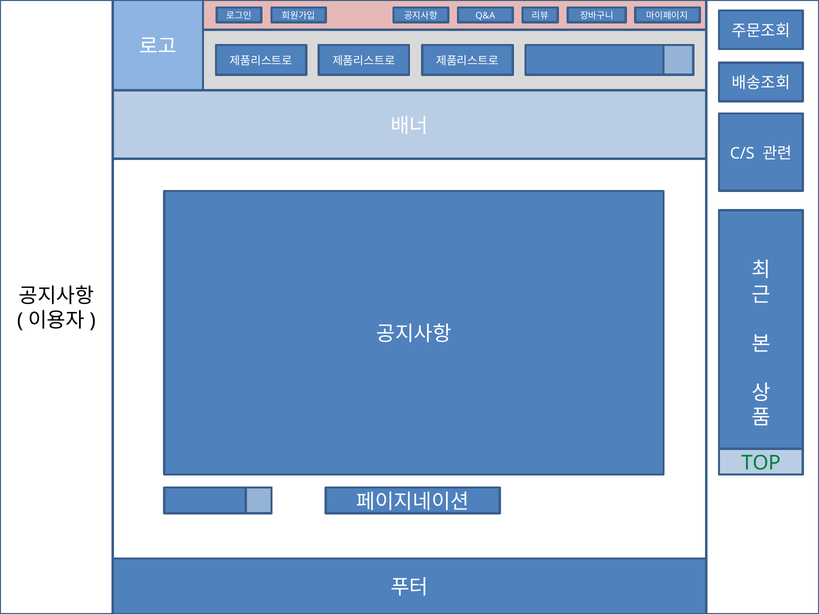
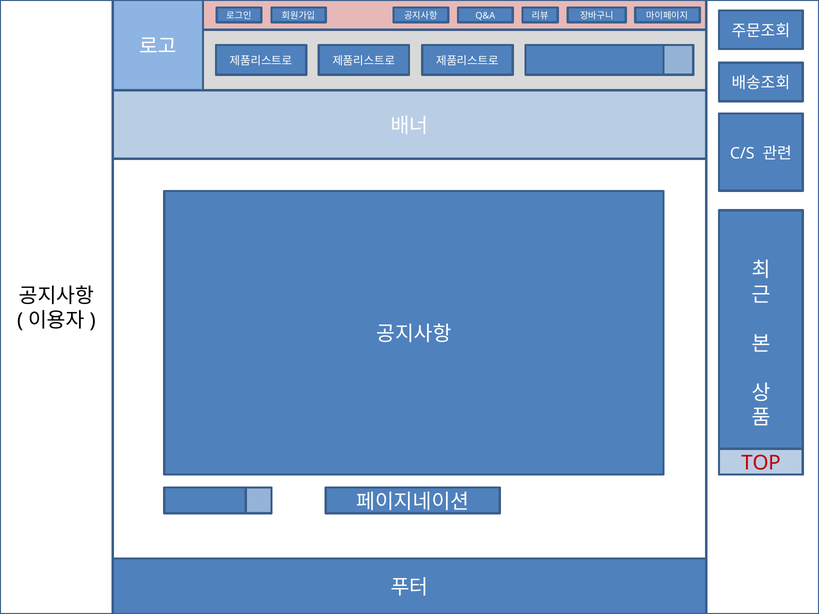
TOP colour: green -> red
